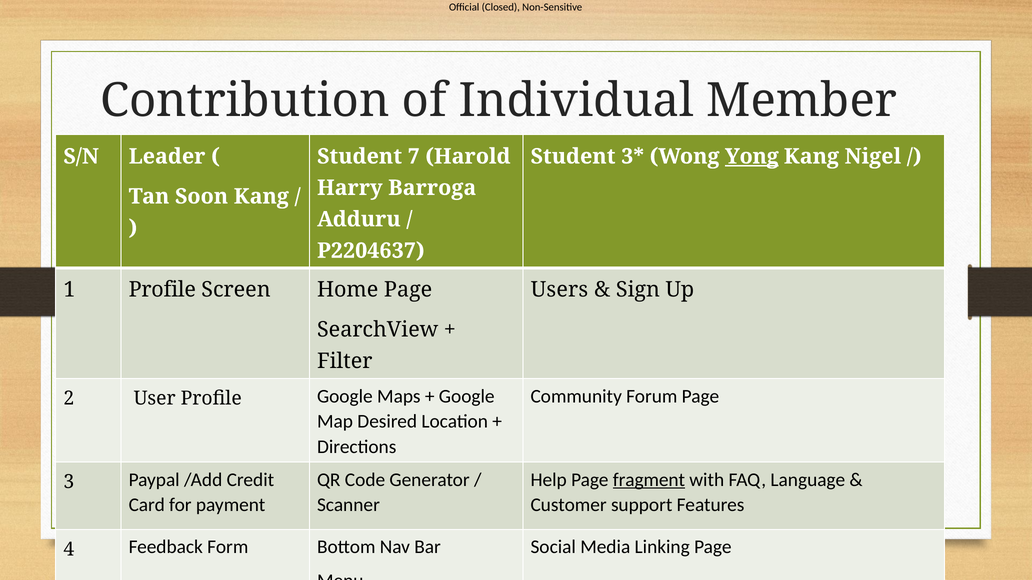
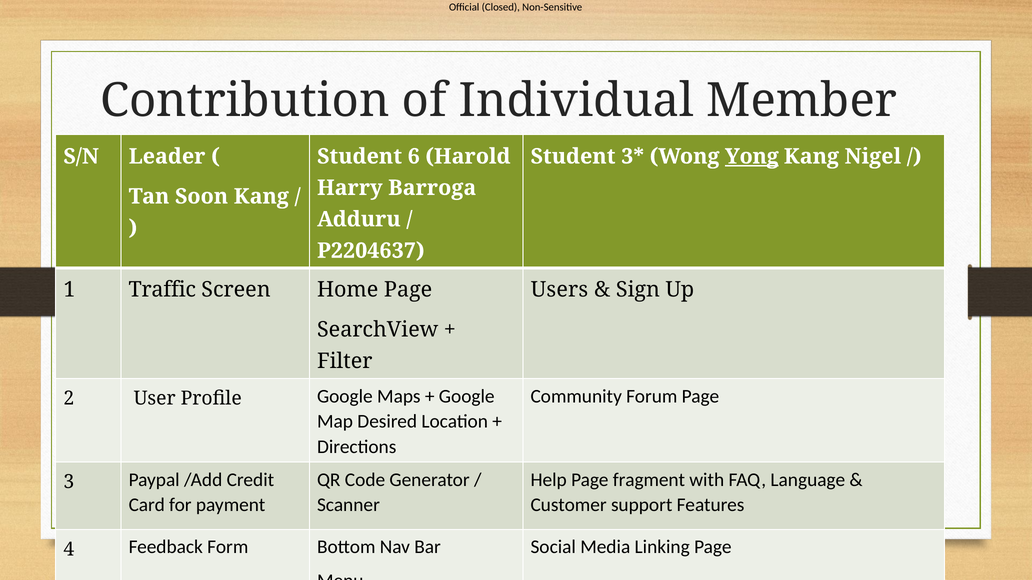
7: 7 -> 6
1 Profile: Profile -> Traffic
fragment at (649, 480) underline: present -> none
